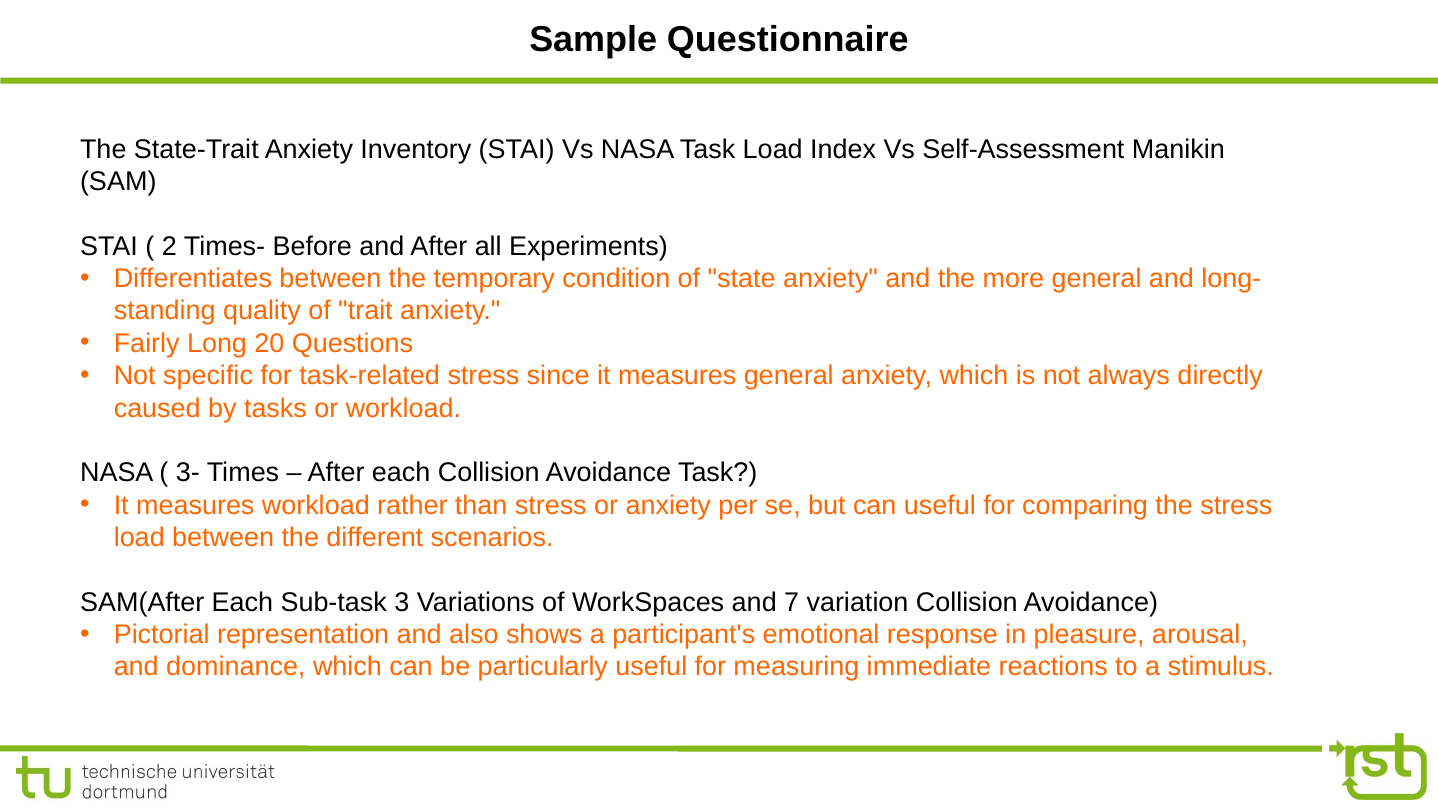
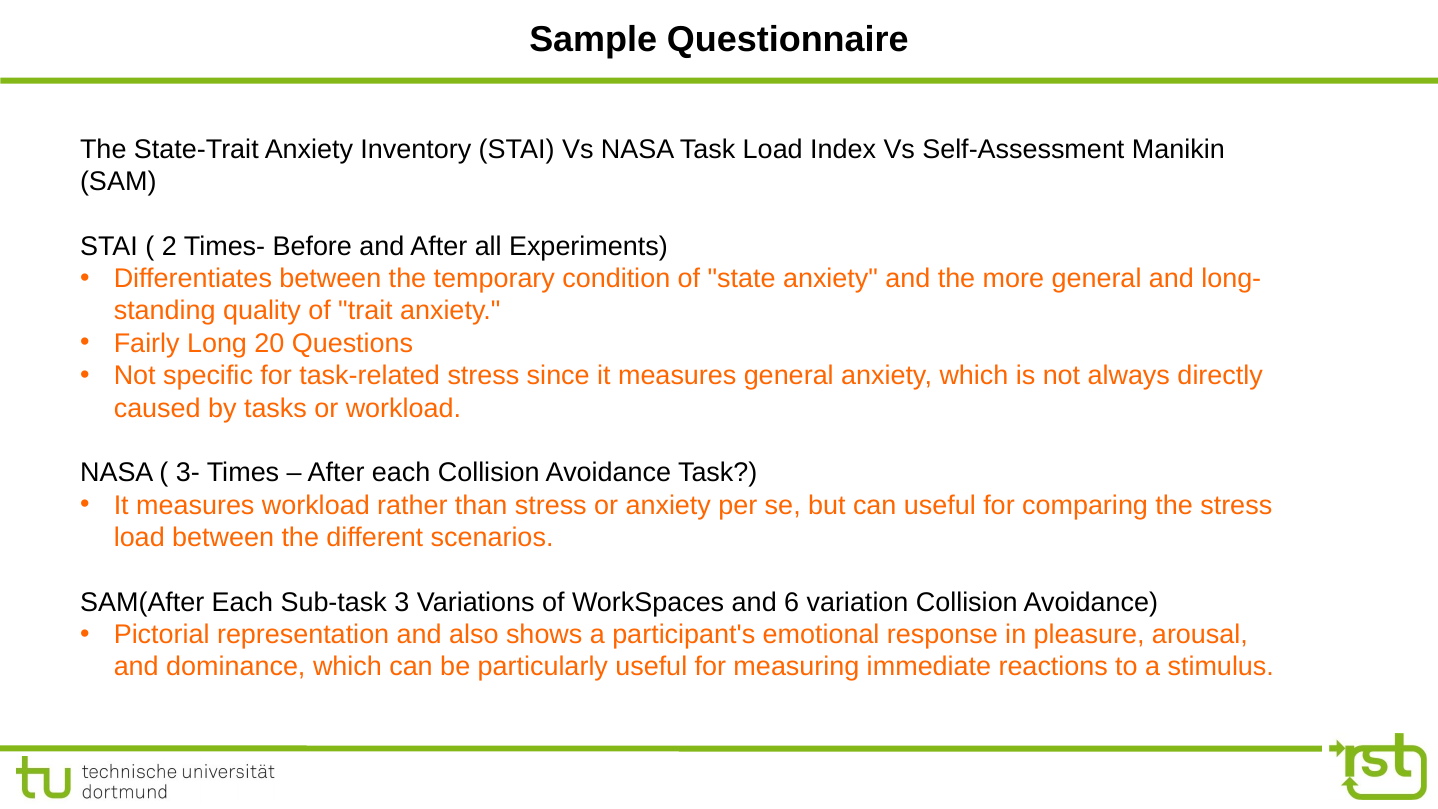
7: 7 -> 6
